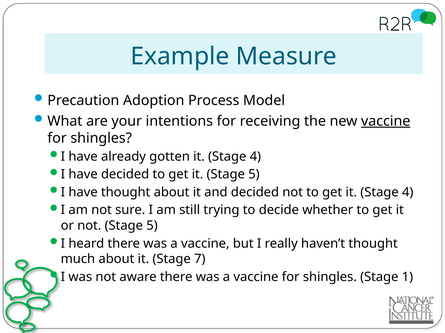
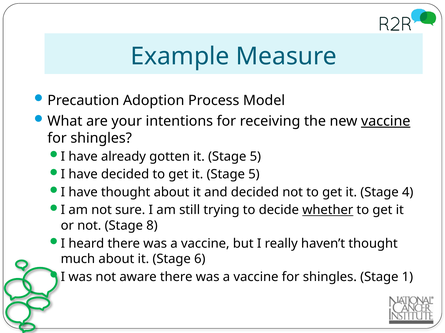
gotten it Stage 4: 4 -> 5
whether underline: none -> present
not Stage 5: 5 -> 8
7: 7 -> 6
